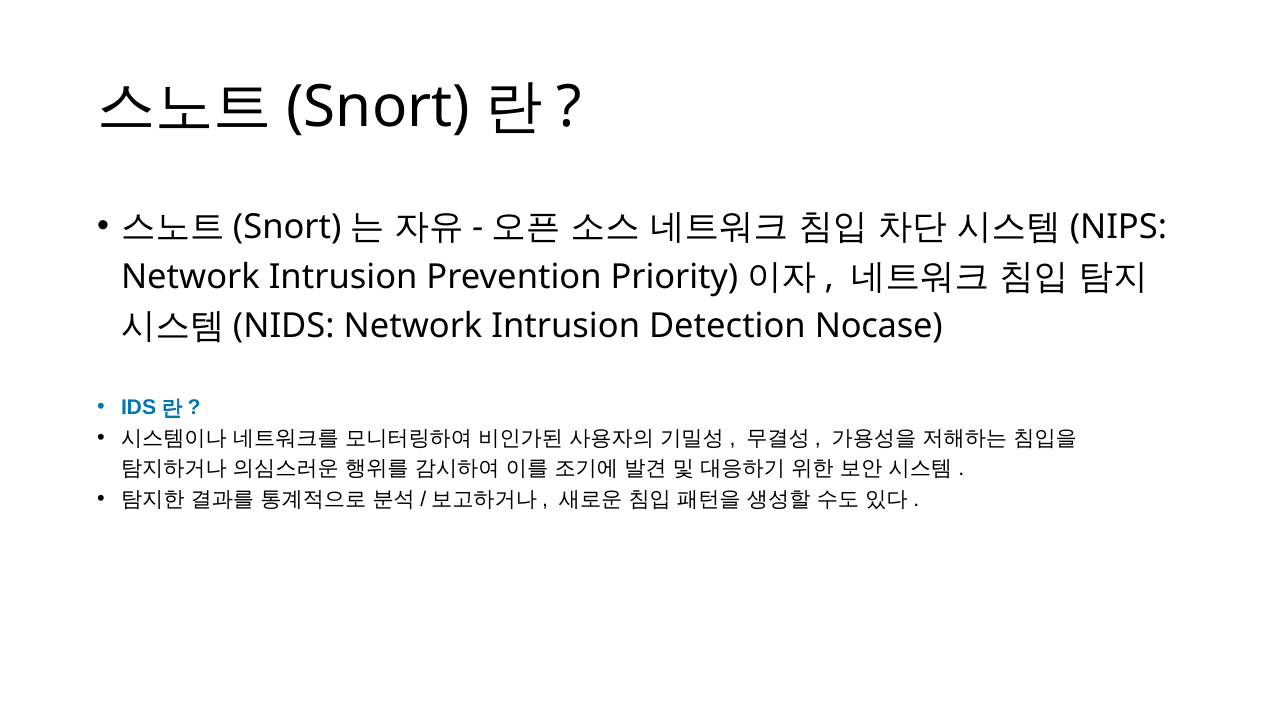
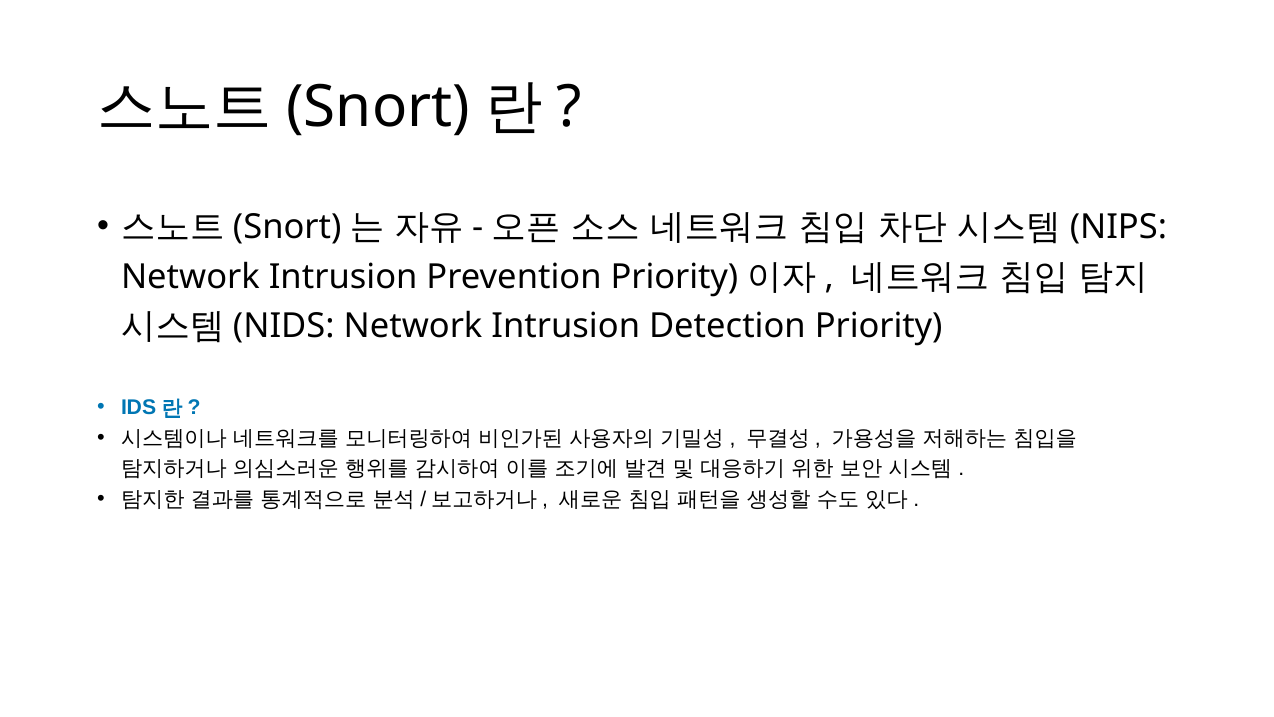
Detection Nocase: Nocase -> Priority
